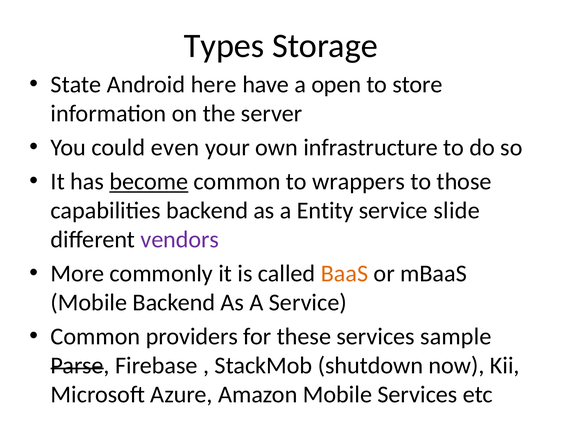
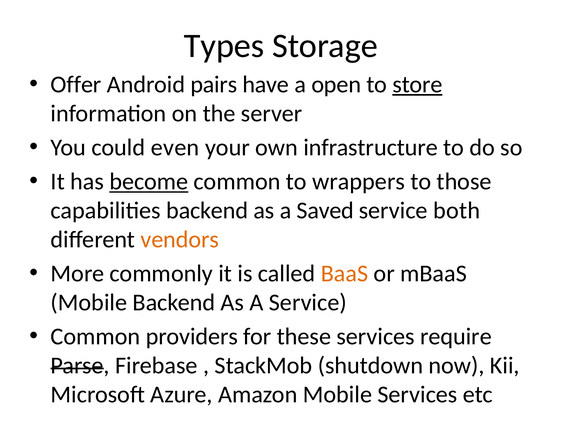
State: State -> Offer
here: here -> pairs
store underline: none -> present
Entity: Entity -> Saved
slide: slide -> both
vendors colour: purple -> orange
sample: sample -> require
